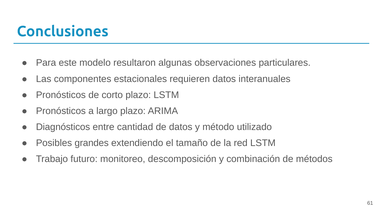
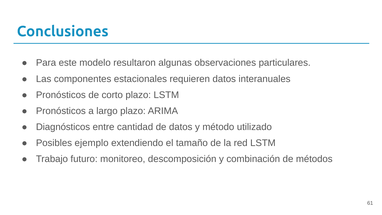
grandes: grandes -> ejemplo
